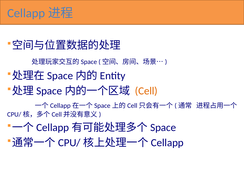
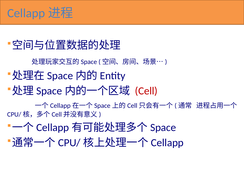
Cell colour: orange -> red
